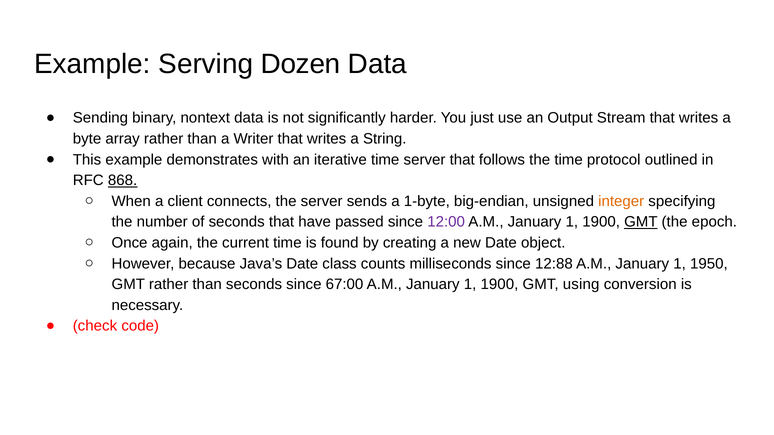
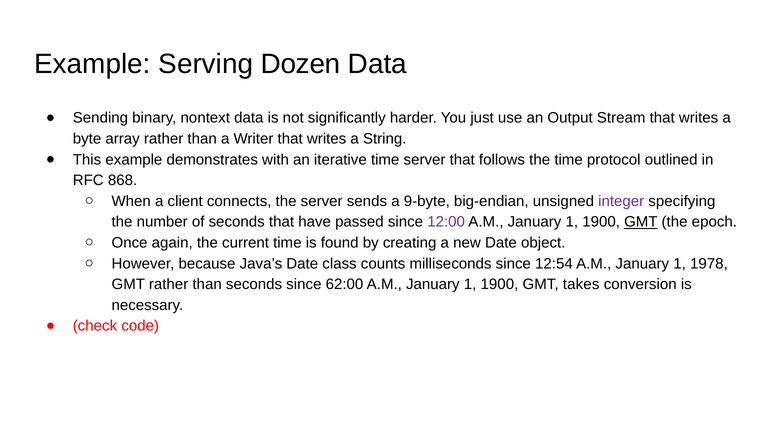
868 underline: present -> none
1-byte: 1-byte -> 9-byte
integer colour: orange -> purple
12:88: 12:88 -> 12:54
1950: 1950 -> 1978
67:00: 67:00 -> 62:00
using: using -> takes
